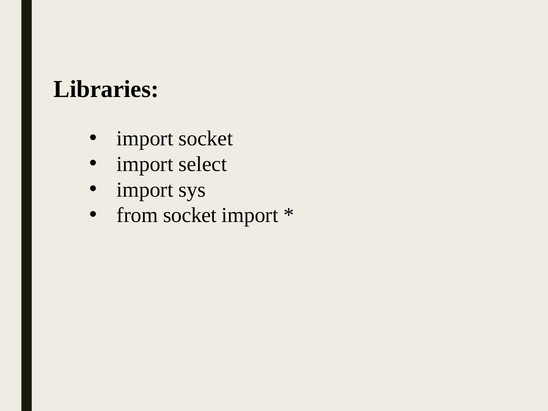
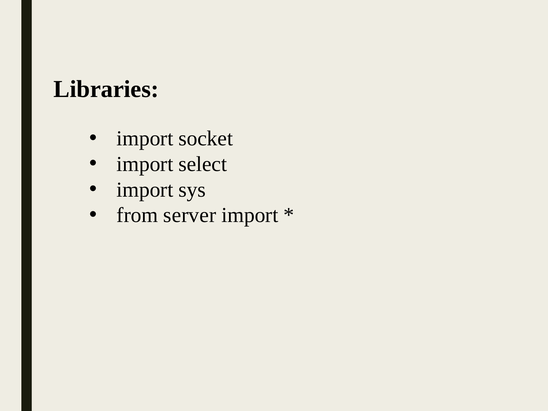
from socket: socket -> server
